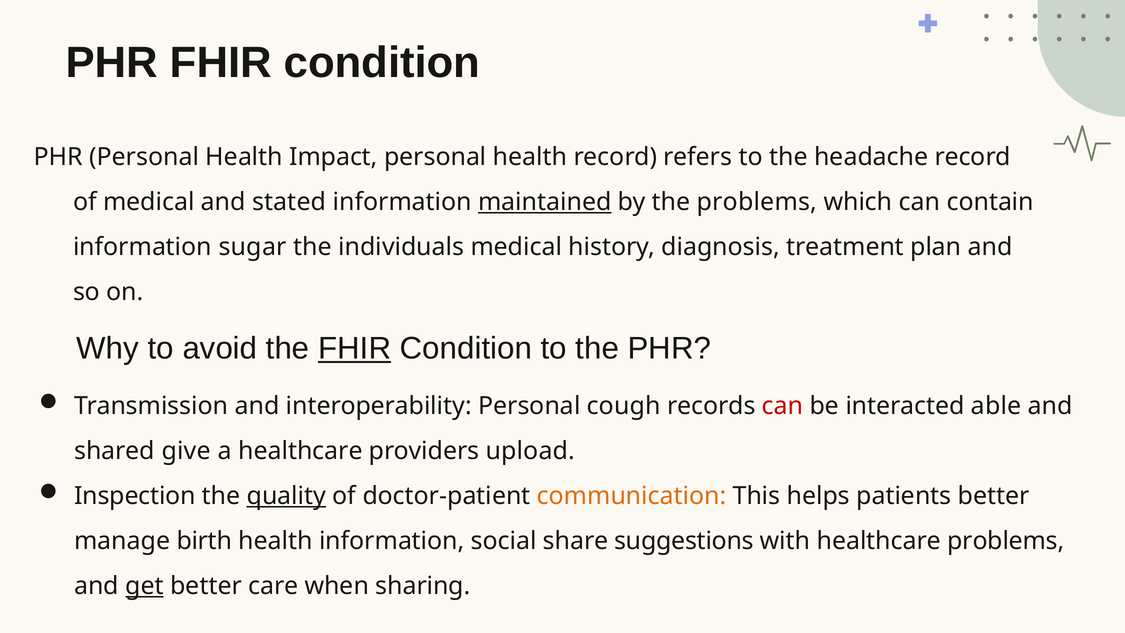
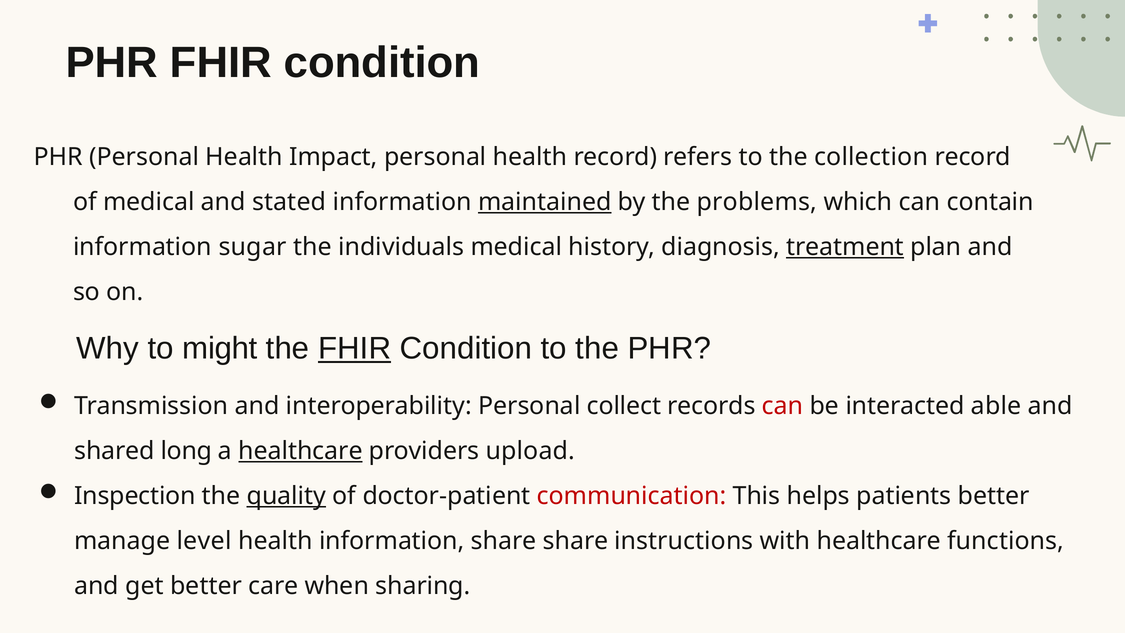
headache: headache -> collection
treatment underline: none -> present
avoid: avoid -> might
cough: cough -> collect
give: give -> long
healthcare at (301, 451) underline: none -> present
communication colour: orange -> red
birth: birth -> level
information social: social -> share
suggestions: suggestions -> instructions
healthcare problems: problems -> functions
get underline: present -> none
